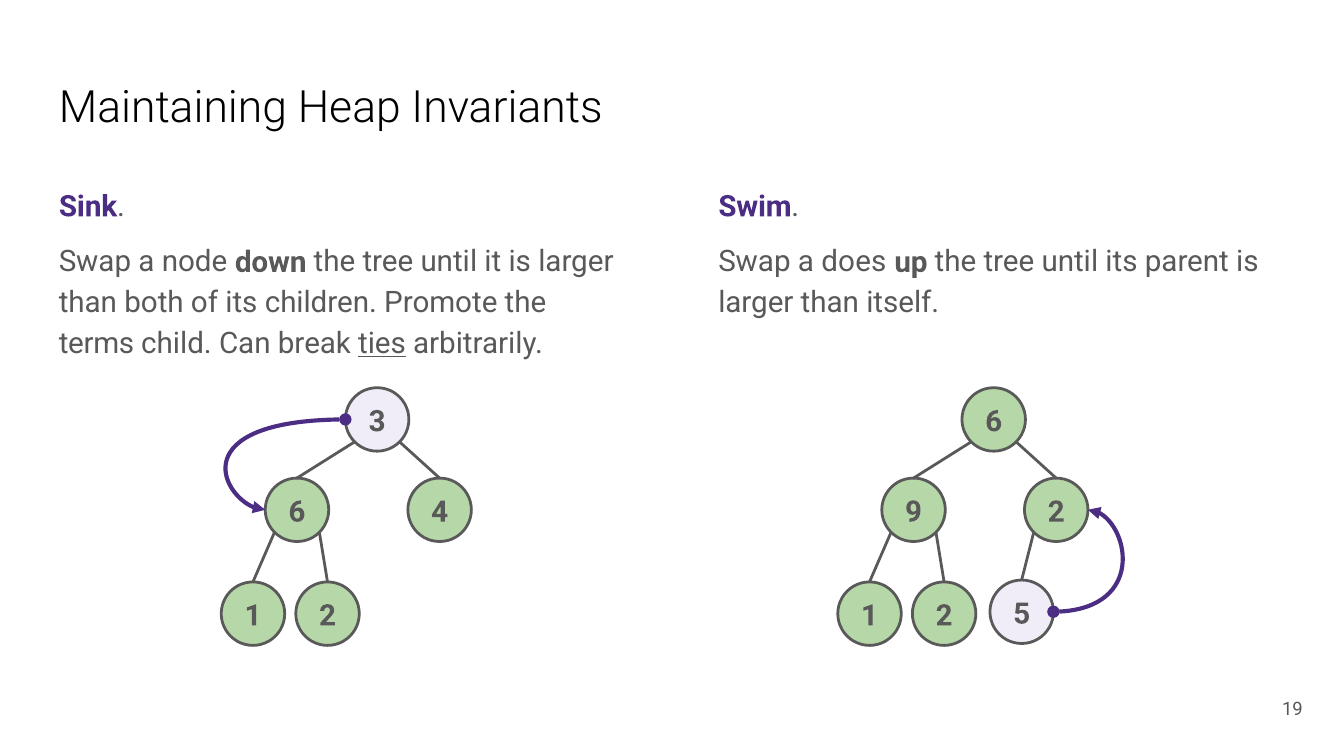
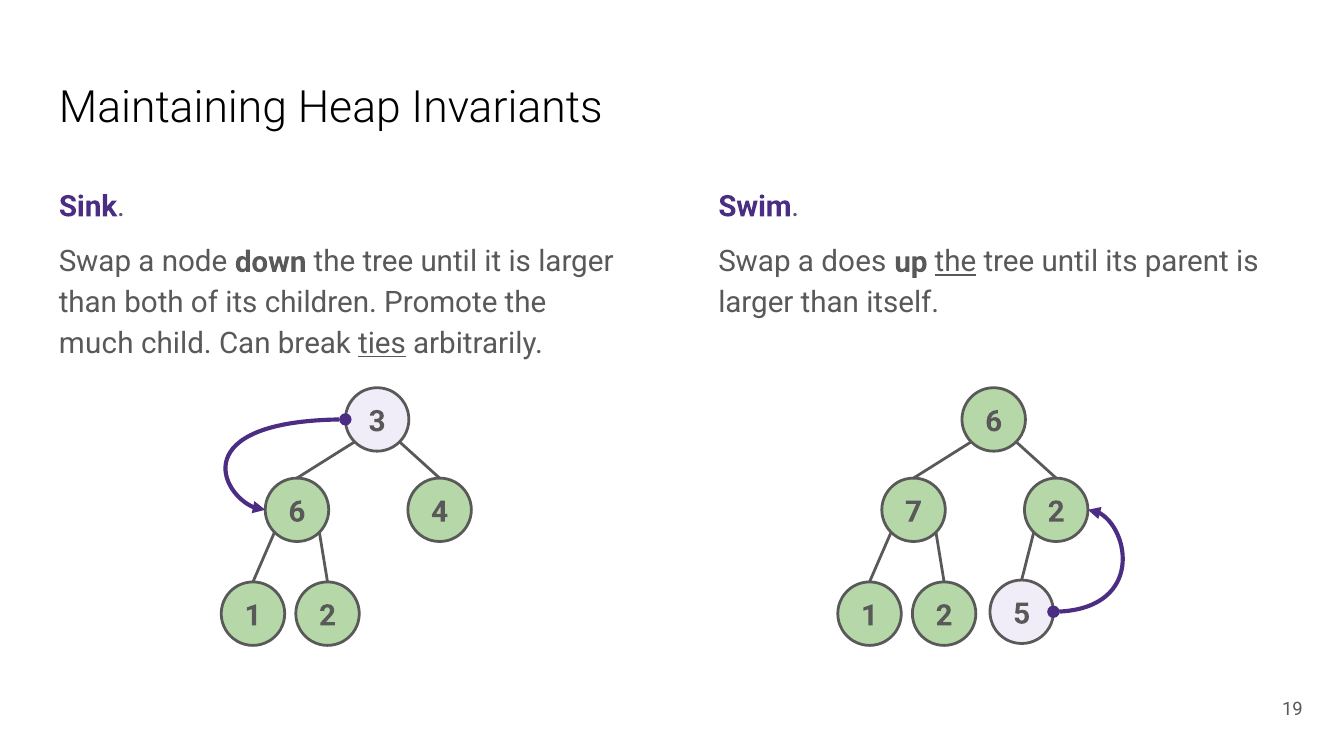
the at (955, 262) underline: none -> present
terms: terms -> much
9: 9 -> 7
